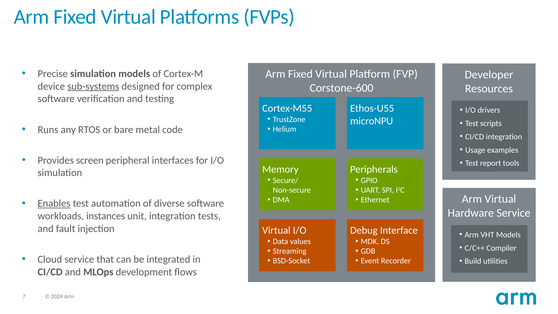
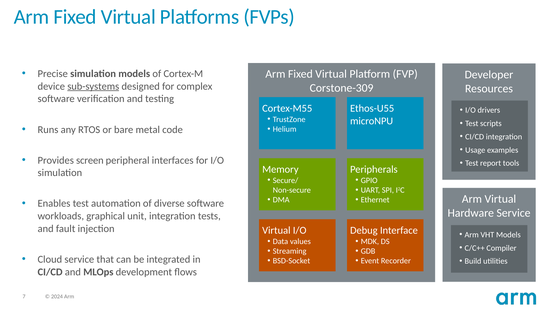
Corstone-600: Corstone-600 -> Corstone-309
Enables underline: present -> none
instances: instances -> graphical
